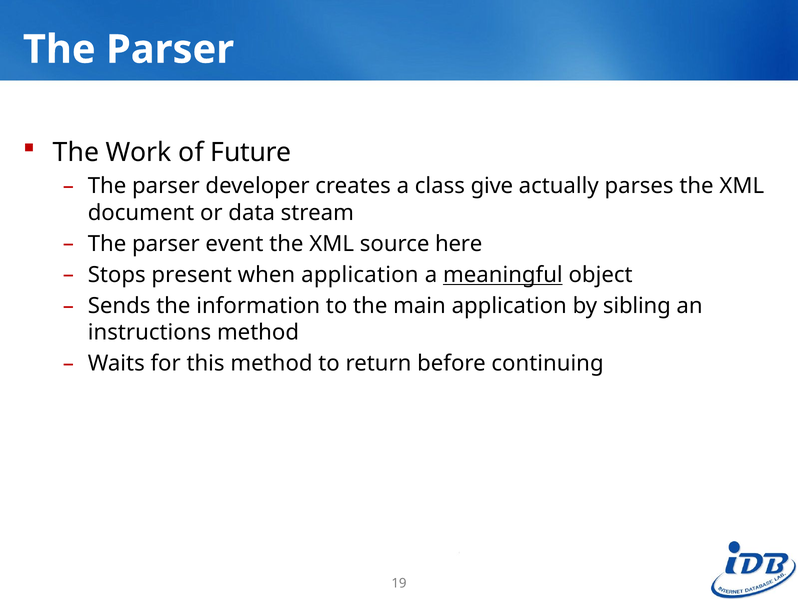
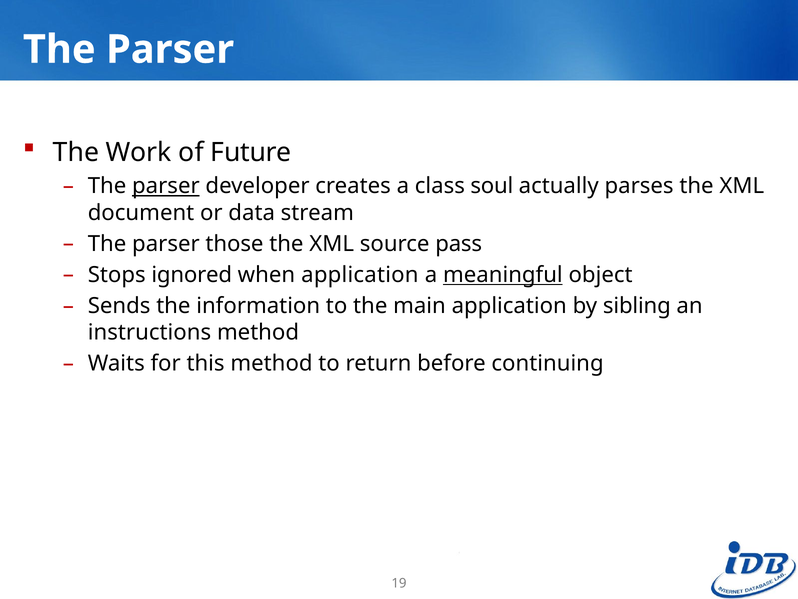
parser at (166, 186) underline: none -> present
give: give -> soul
event: event -> those
here: here -> pass
present: present -> ignored
